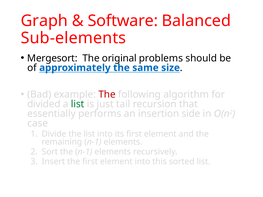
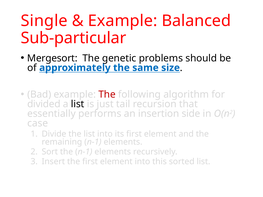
Graph: Graph -> Single
Software at (123, 21): Software -> Example
Sub-elements: Sub-elements -> Sub-particular
original: original -> genetic
list at (78, 104) colour: green -> black
